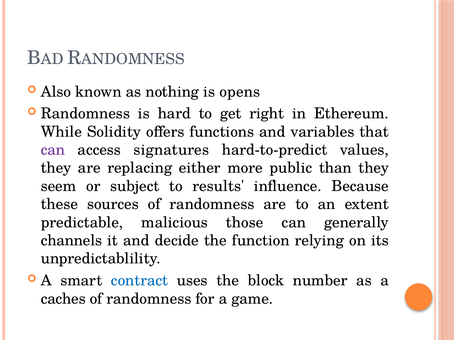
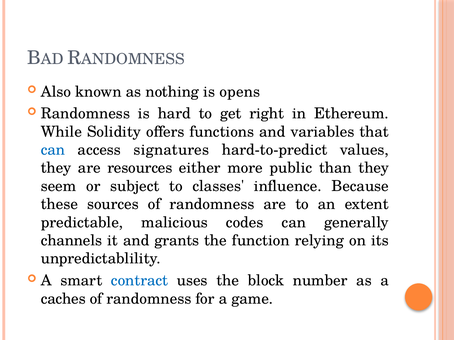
can at (53, 150) colour: purple -> blue
replacing: replacing -> resources
results: results -> classes
those: those -> codes
decide: decide -> grants
